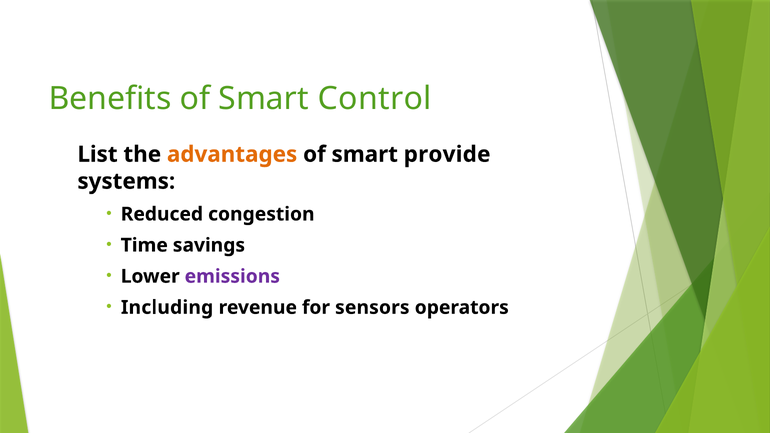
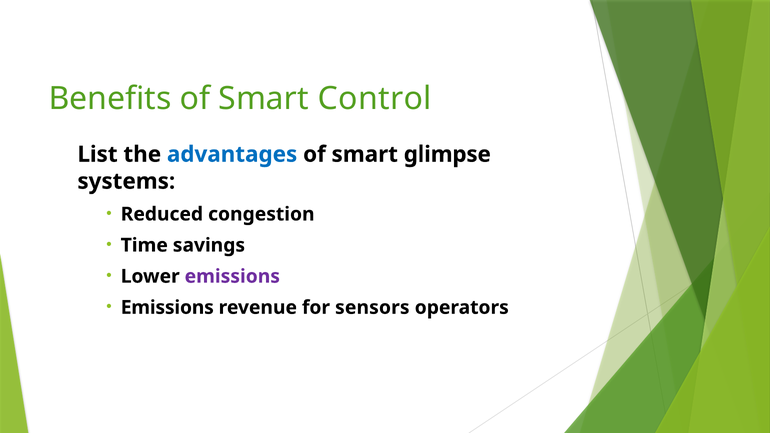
advantages colour: orange -> blue
provide: provide -> glimpse
Including at (167, 308): Including -> Emissions
